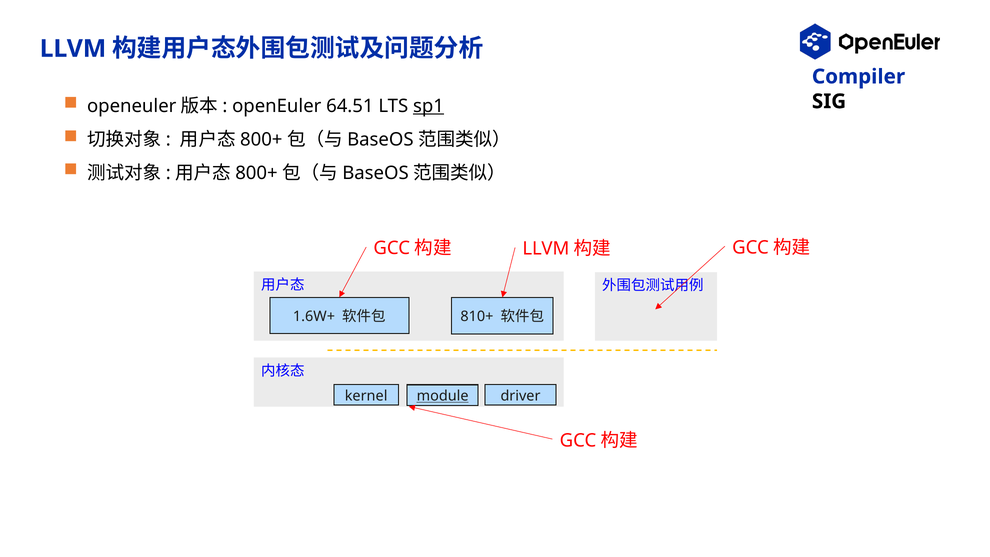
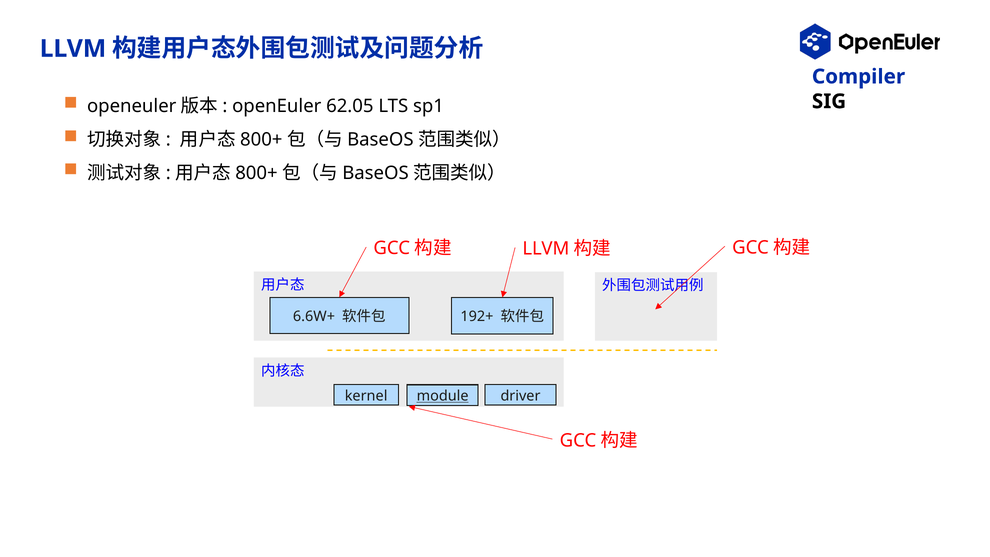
64.51: 64.51 -> 62.05
sp1 underline: present -> none
1.6W+: 1.6W+ -> 6.6W+
810+: 810+ -> 192+
